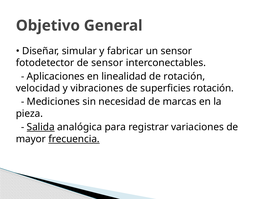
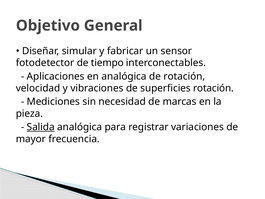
de sensor: sensor -> tiempo
en linealidad: linealidad -> analógica
frecuencia underline: present -> none
